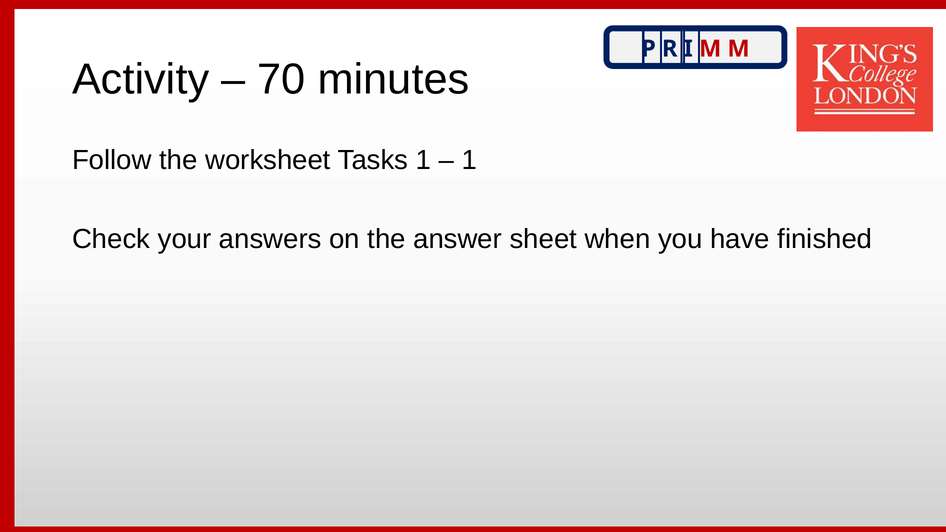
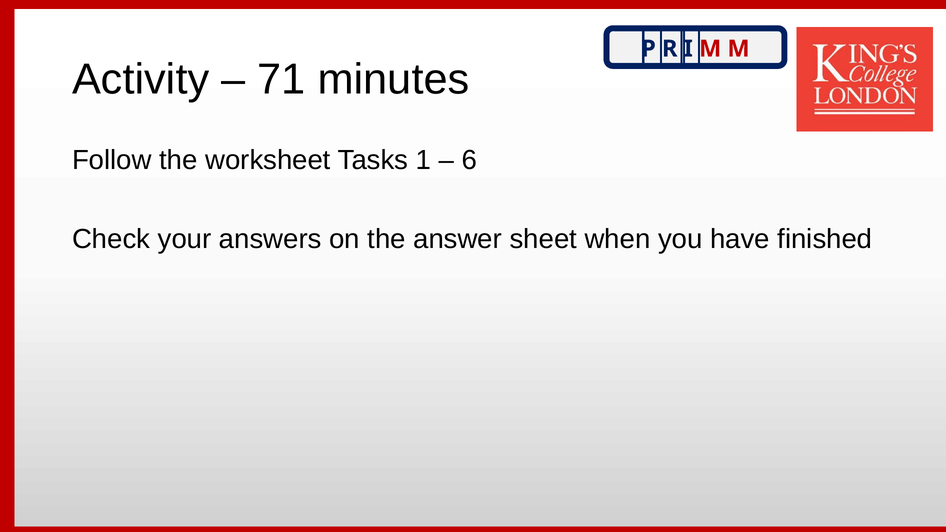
70: 70 -> 71
1 at (469, 160): 1 -> 6
